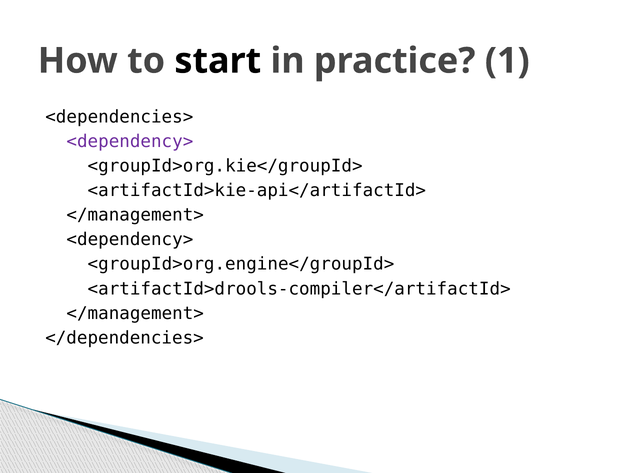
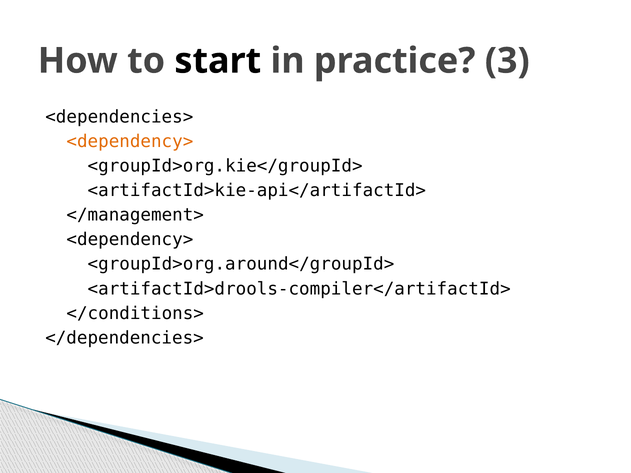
1: 1 -> 3
<dependency> at (130, 142) colour: purple -> orange
<groupId>org.engine</groupId>: <groupId>org.engine</groupId> -> <groupId>org.around</groupId>
</management> at (135, 313): </management> -> </conditions>
